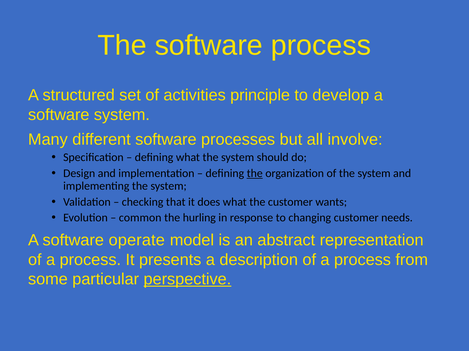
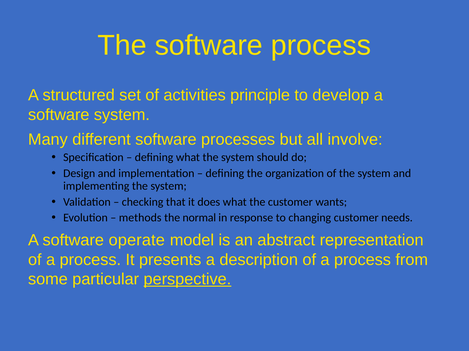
the at (255, 174) underline: present -> none
common: common -> methods
hurling: hurling -> normal
